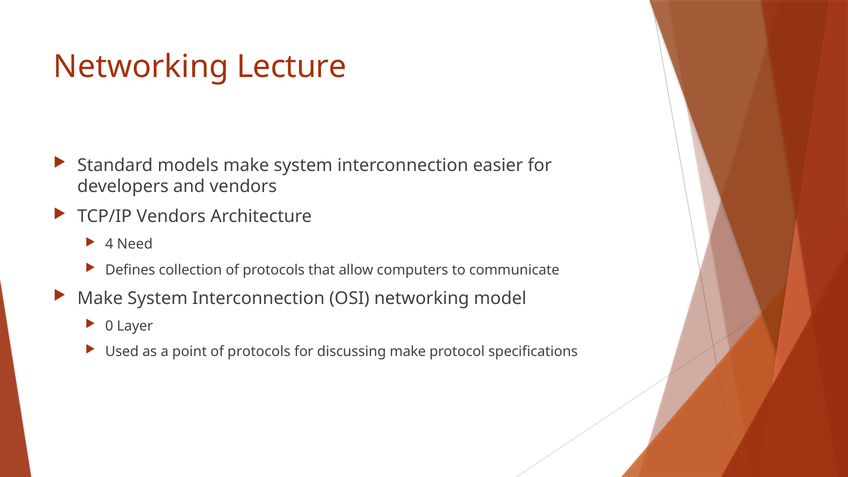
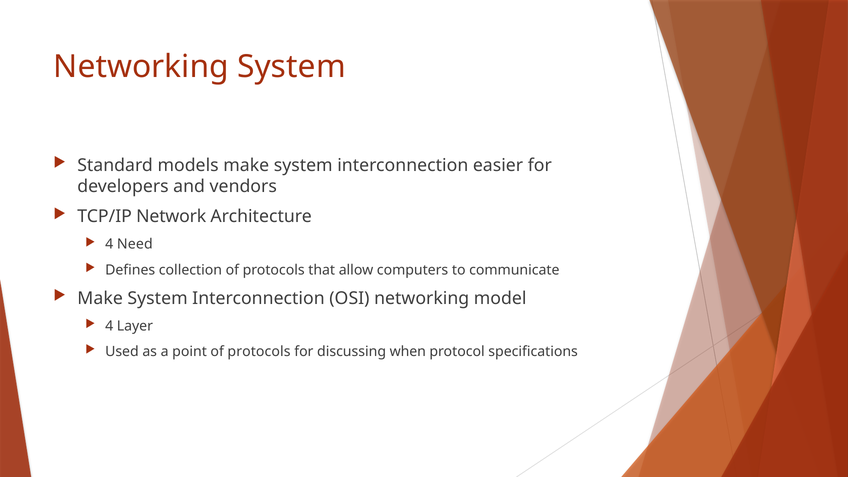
Networking Lecture: Lecture -> System
TCP/IP Vendors: Vendors -> Network
0 at (109, 326): 0 -> 4
discussing make: make -> when
